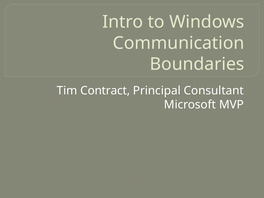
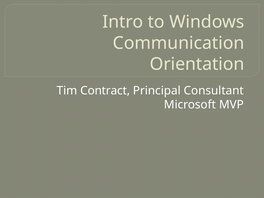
Boundaries: Boundaries -> Orientation
